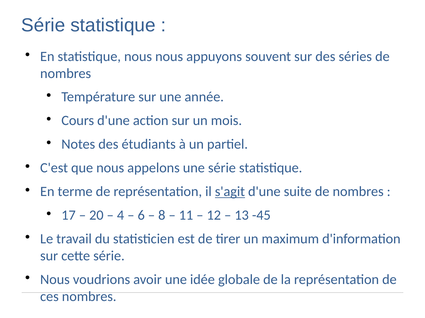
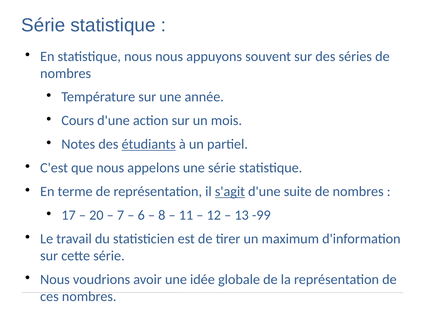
étudiants underline: none -> present
4: 4 -> 7
-45: -45 -> -99
